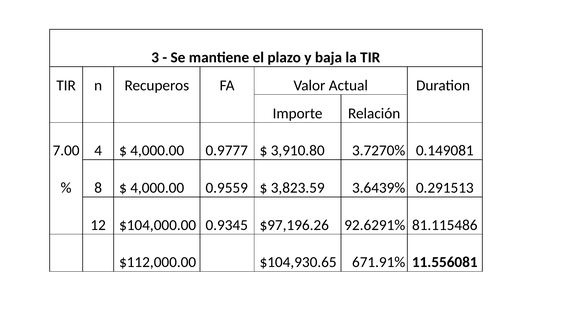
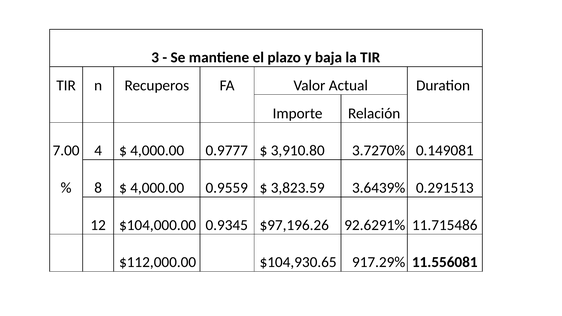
81.115486: 81.115486 -> 11.715486
671.91%: 671.91% -> 917.29%
